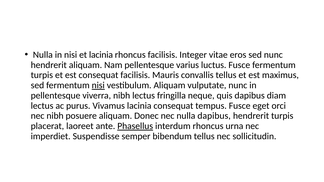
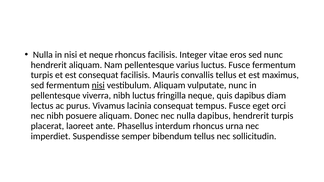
et lacinia: lacinia -> neque
nibh lectus: lectus -> luctus
Phasellus underline: present -> none
